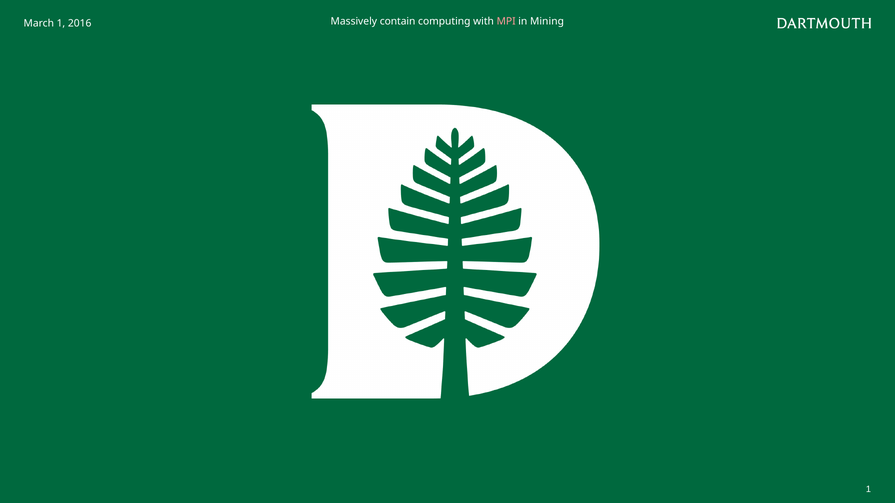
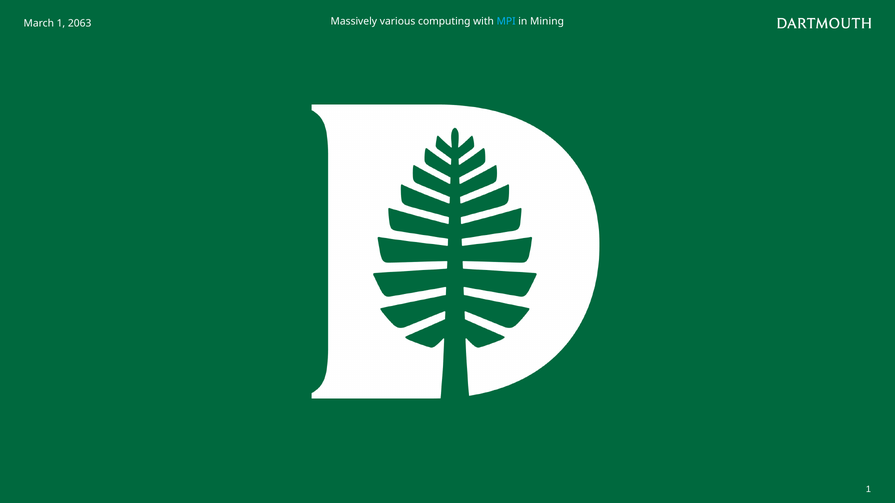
contain: contain -> various
MPI colour: pink -> light blue
2016: 2016 -> 2063
